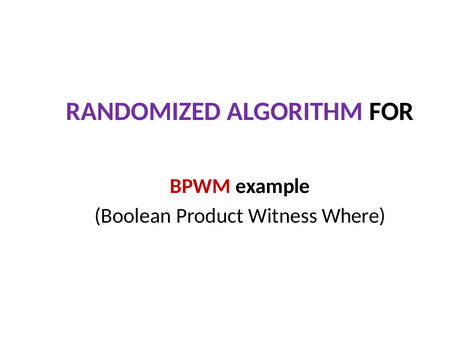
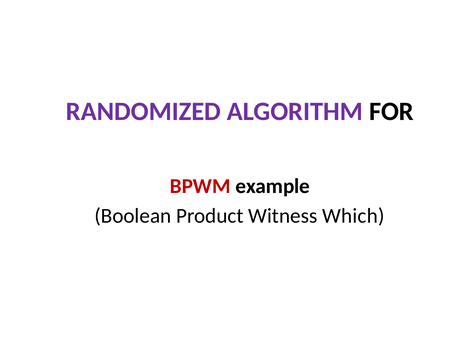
Where: Where -> Which
